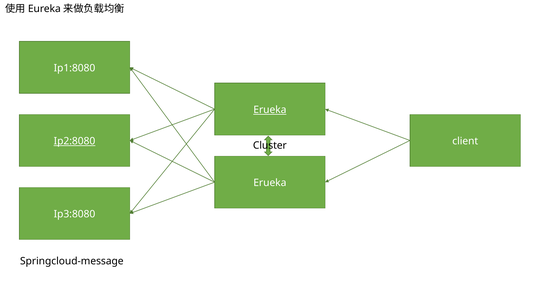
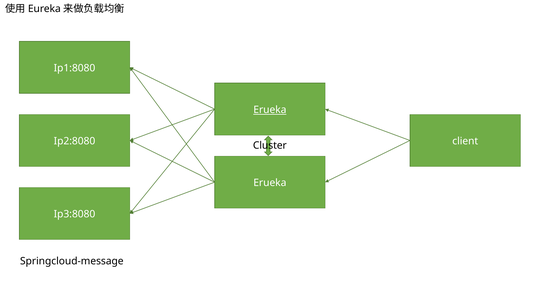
Ip2:8080 underline: present -> none
